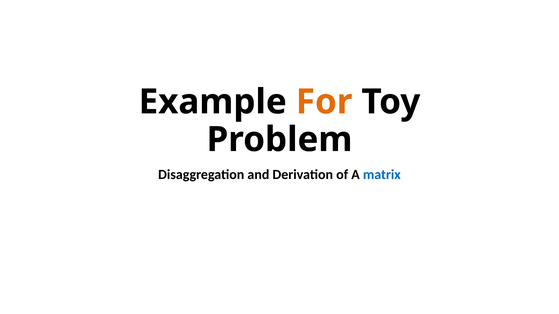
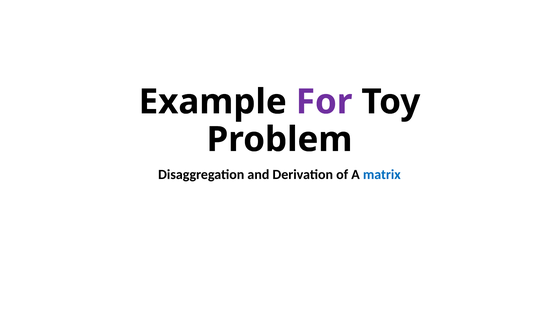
For colour: orange -> purple
